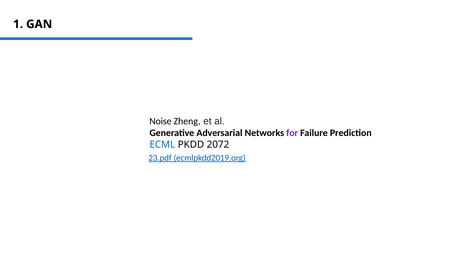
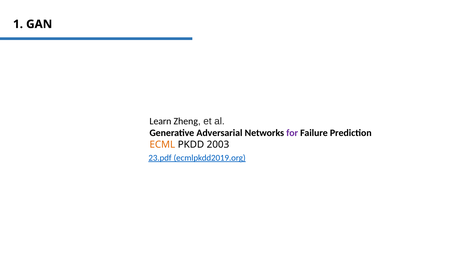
Noise: Noise -> Learn
ECML colour: blue -> orange
2072: 2072 -> 2003
